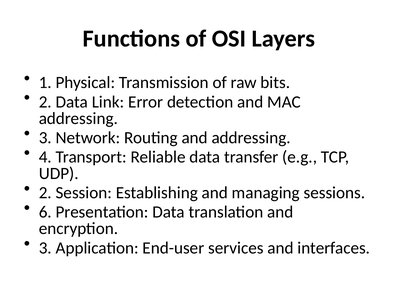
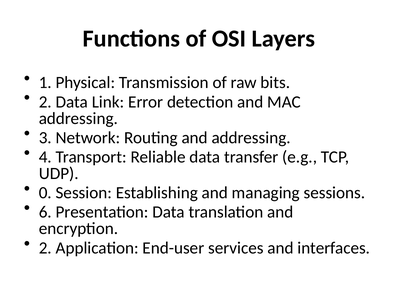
2 at (45, 192): 2 -> 0
3 at (45, 247): 3 -> 2
